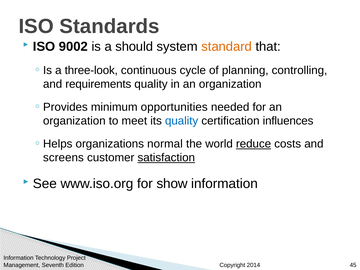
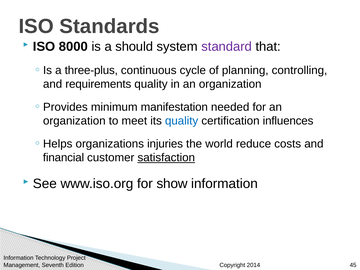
9002: 9002 -> 8000
standard colour: orange -> purple
three-look: three-look -> three-plus
opportunities: opportunities -> manifestation
normal: normal -> injuries
reduce underline: present -> none
screens: screens -> financial
